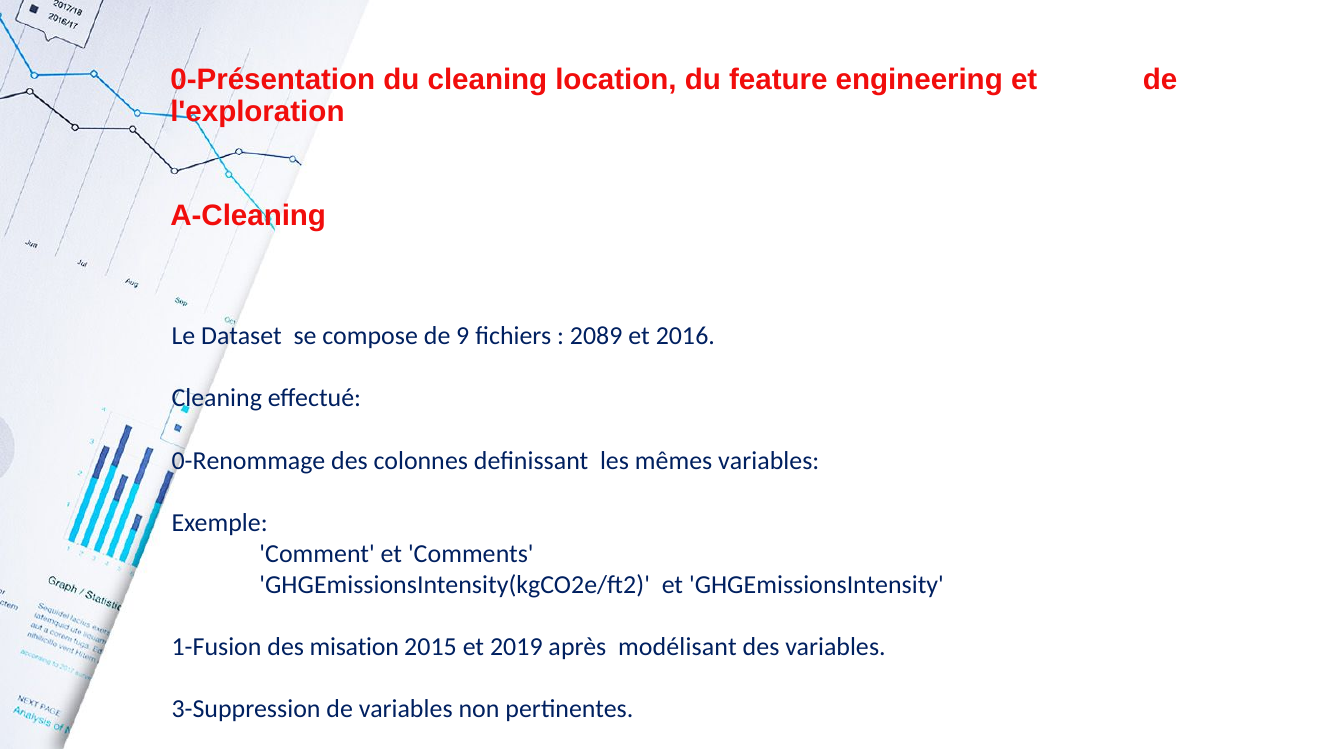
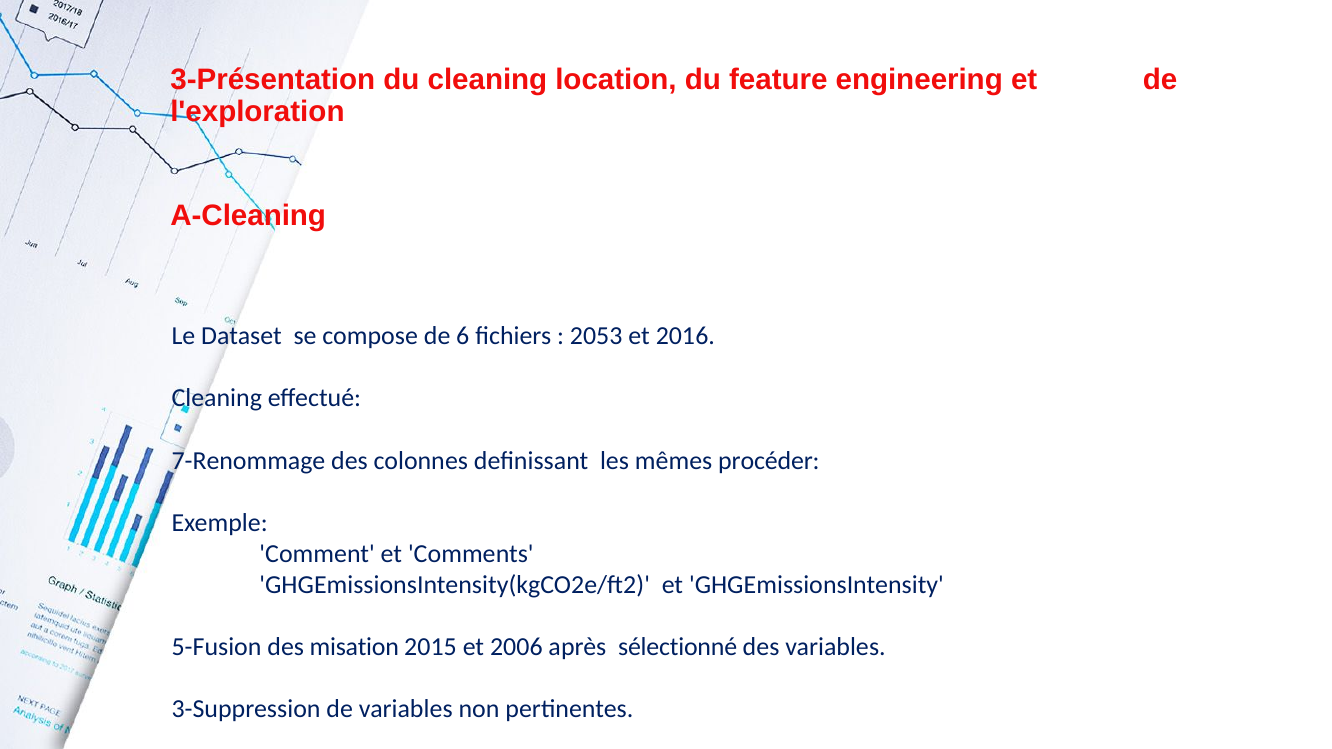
0-Présentation: 0-Présentation -> 3-Présentation
9: 9 -> 6
2089: 2089 -> 2053
0-Renommage: 0-Renommage -> 7-Renommage
mêmes variables: variables -> procéder
1-Fusion: 1-Fusion -> 5-Fusion
2019: 2019 -> 2006
modélisant: modélisant -> sélectionné
